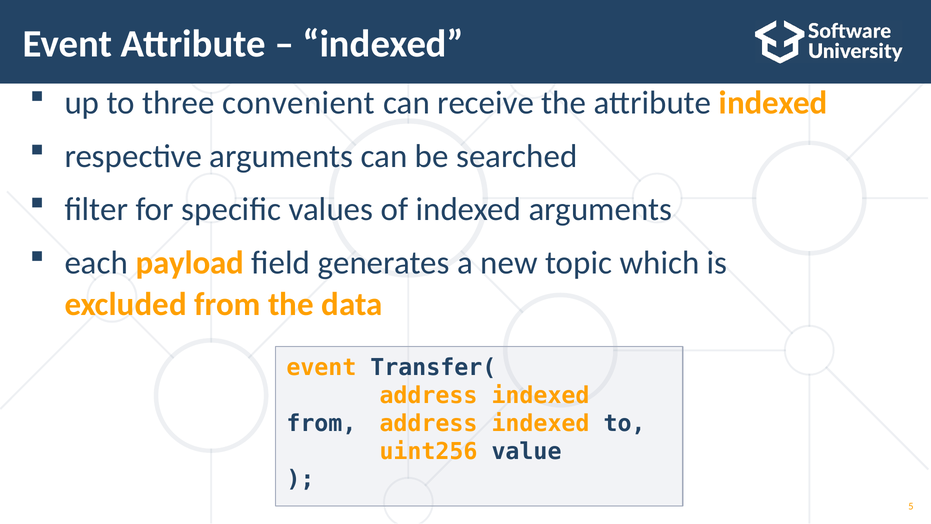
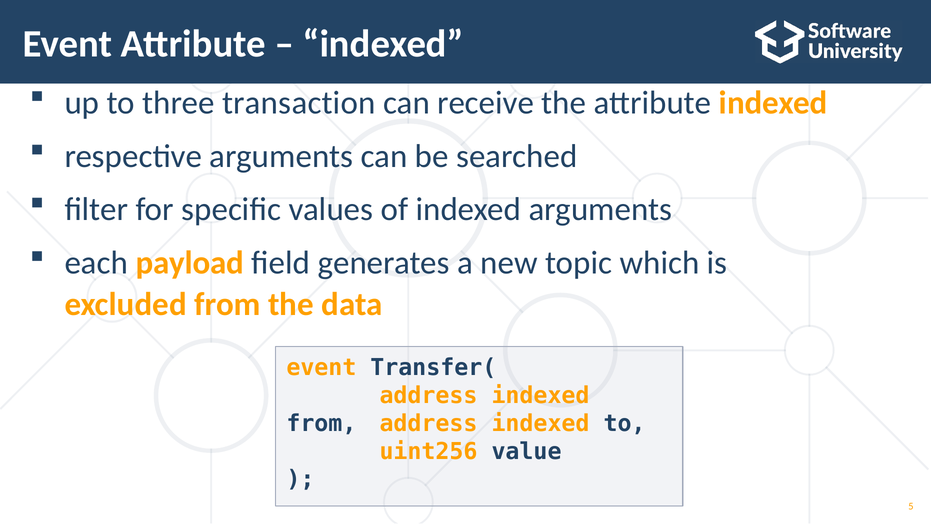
convenient: convenient -> transaction
